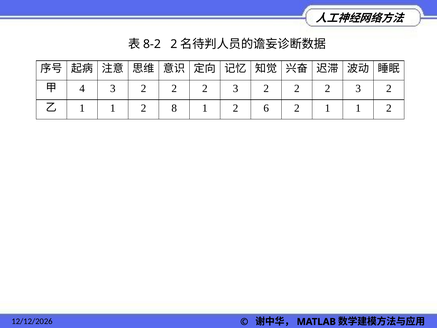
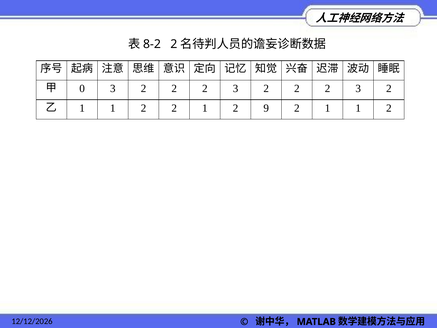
4: 4 -> 0
1 2 8: 8 -> 2
6: 6 -> 9
